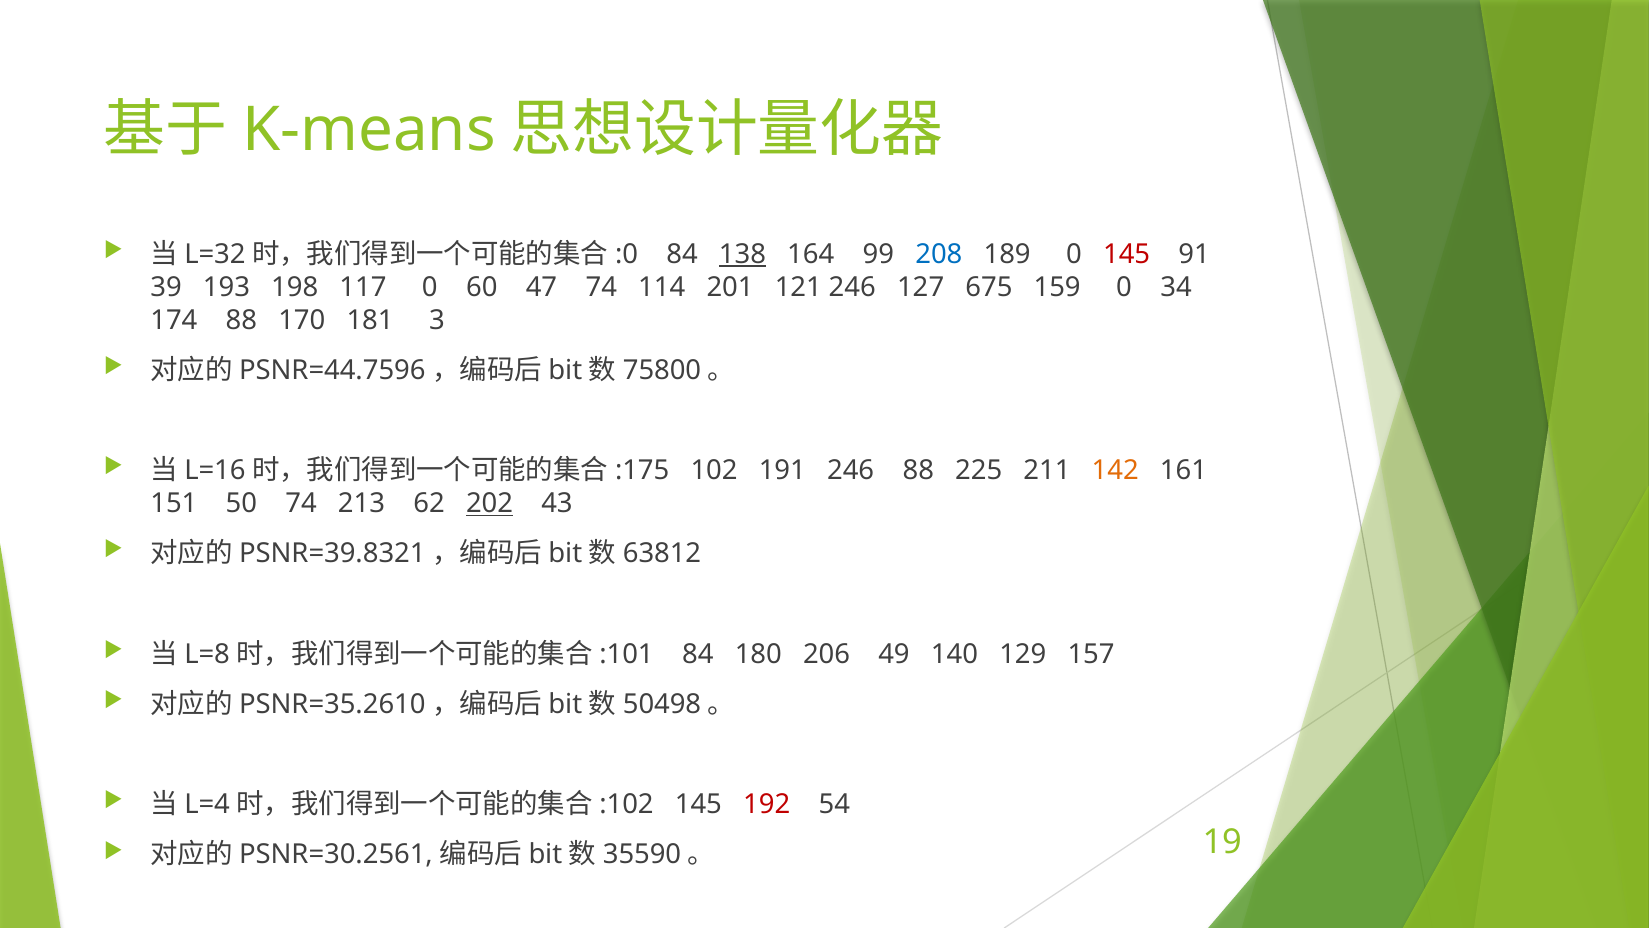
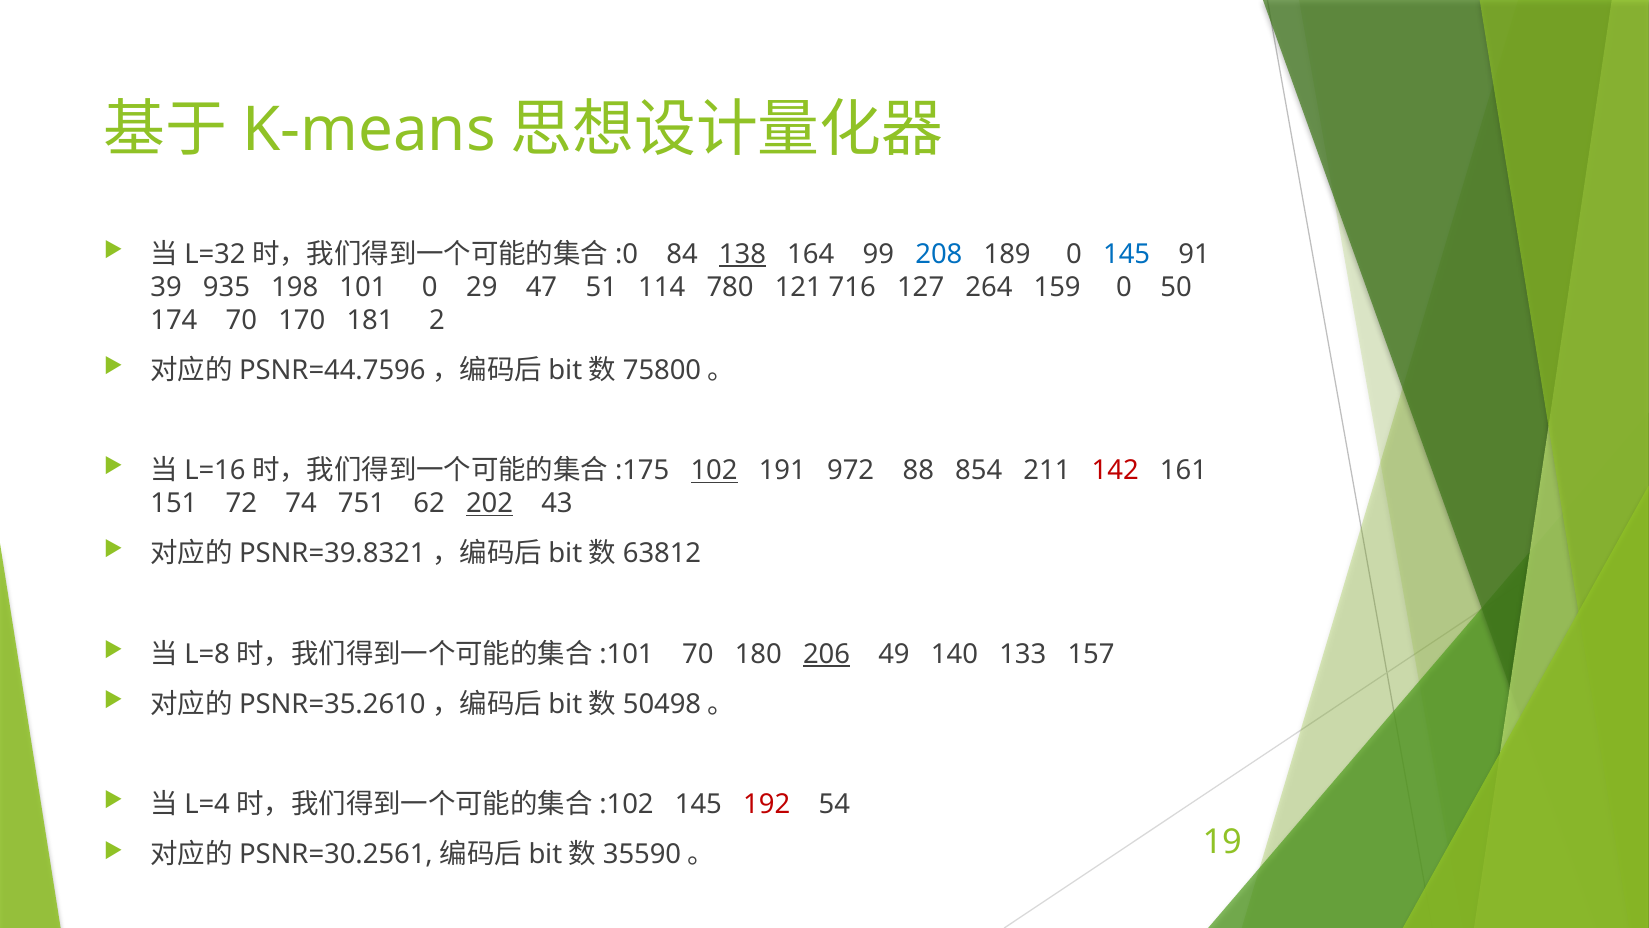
145 at (1127, 254) colour: red -> blue
193: 193 -> 935
117: 117 -> 101
60: 60 -> 29
47 74: 74 -> 51
201: 201 -> 780
121 246: 246 -> 716
675: 675 -> 264
34: 34 -> 50
174 88: 88 -> 70
3: 3 -> 2
102 underline: none -> present
191 246: 246 -> 972
225: 225 -> 854
142 colour: orange -> red
50: 50 -> 72
213: 213 -> 751
84 at (698, 654): 84 -> 70
206 underline: none -> present
129: 129 -> 133
